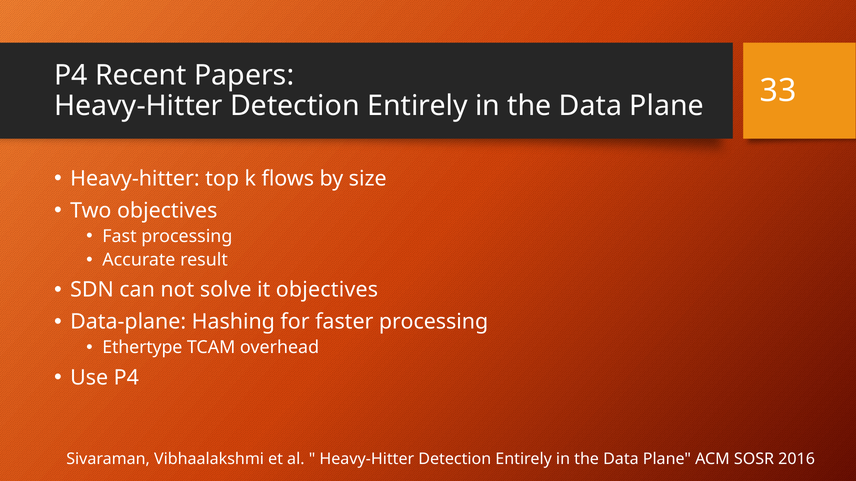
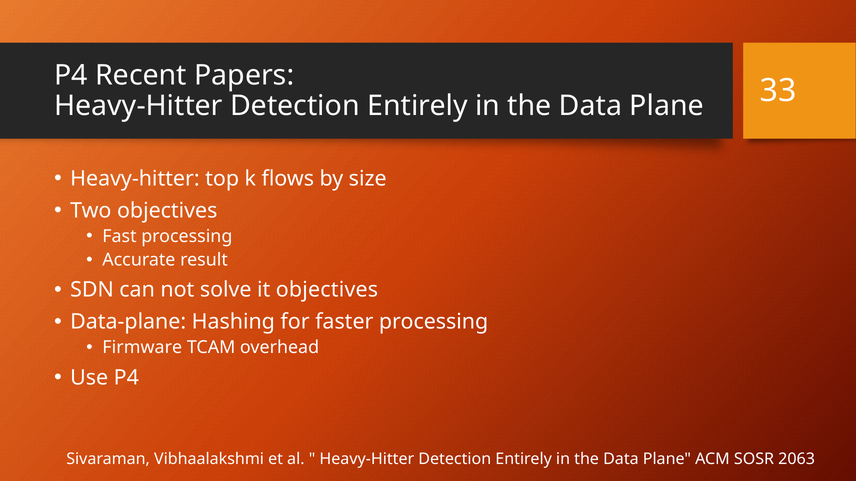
Ethertype: Ethertype -> Firmware
2016: 2016 -> 2063
